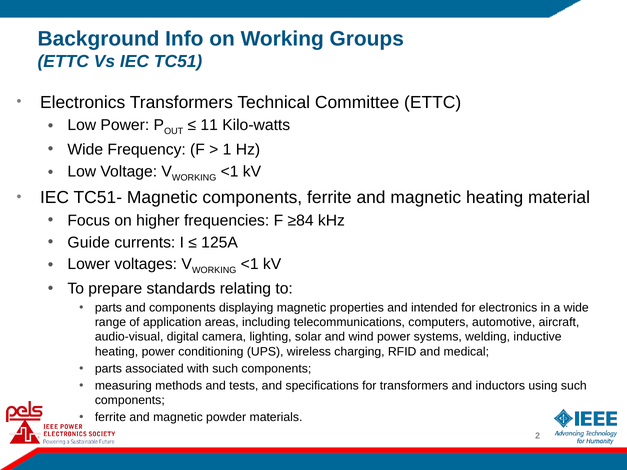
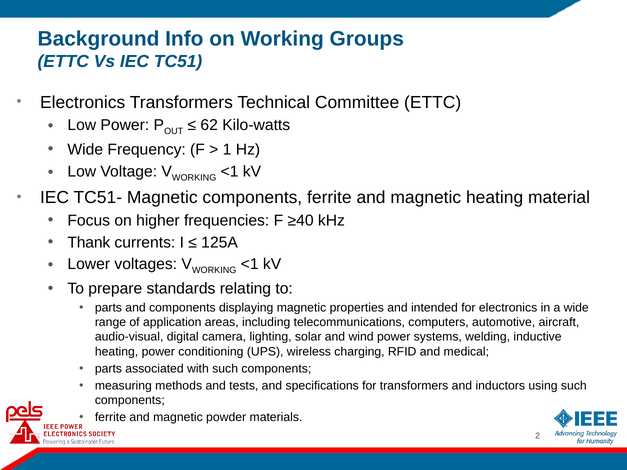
11: 11 -> 62
≥84: ≥84 -> ≥40
Guide: Guide -> Thank
